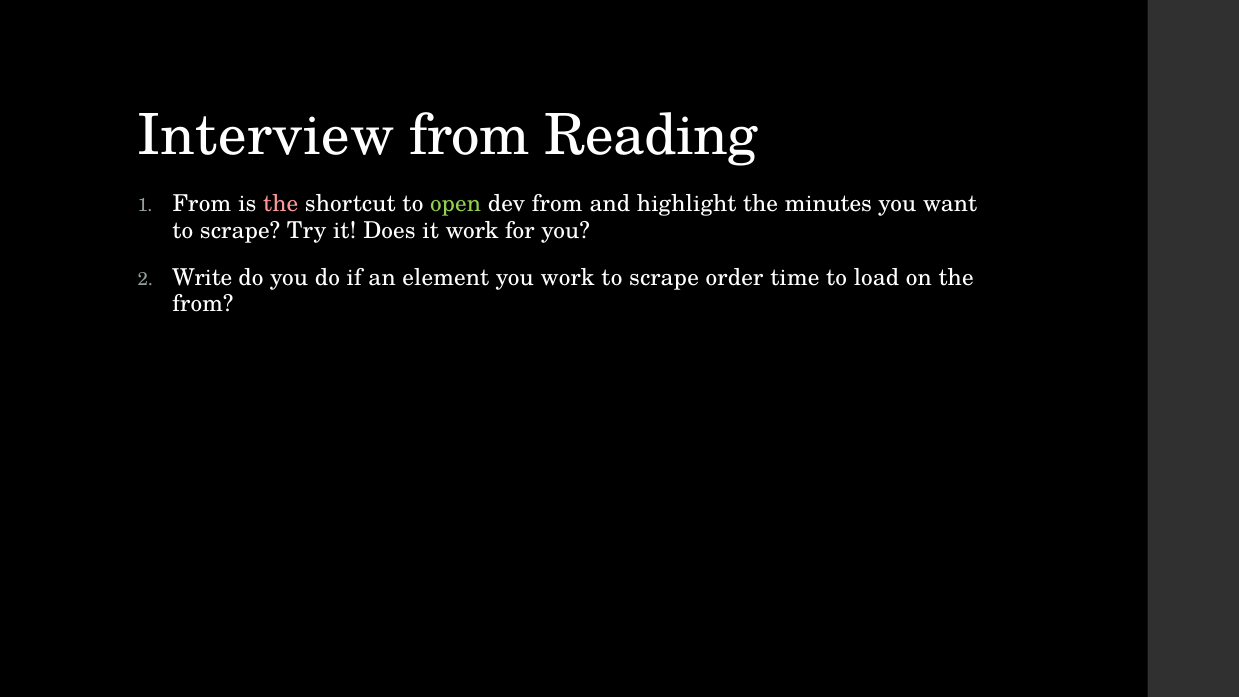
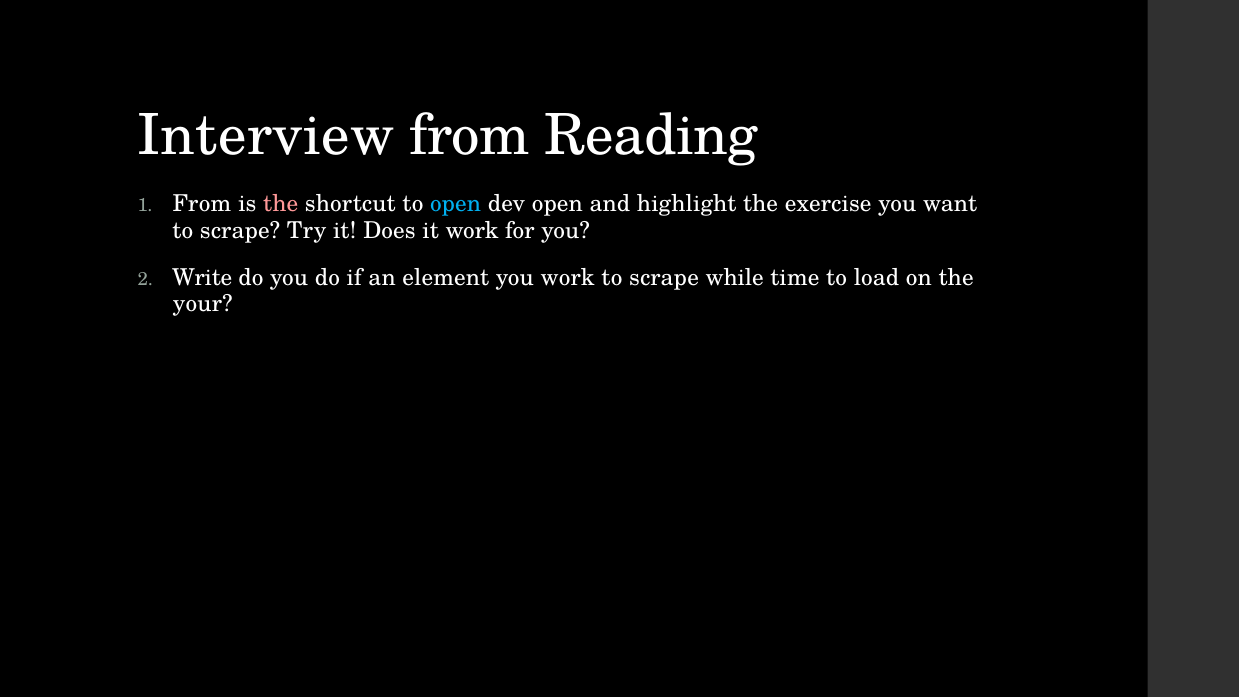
open at (456, 204) colour: light green -> light blue
dev from: from -> open
minutes: minutes -> exercise
order: order -> while
from at (203, 304): from -> your
